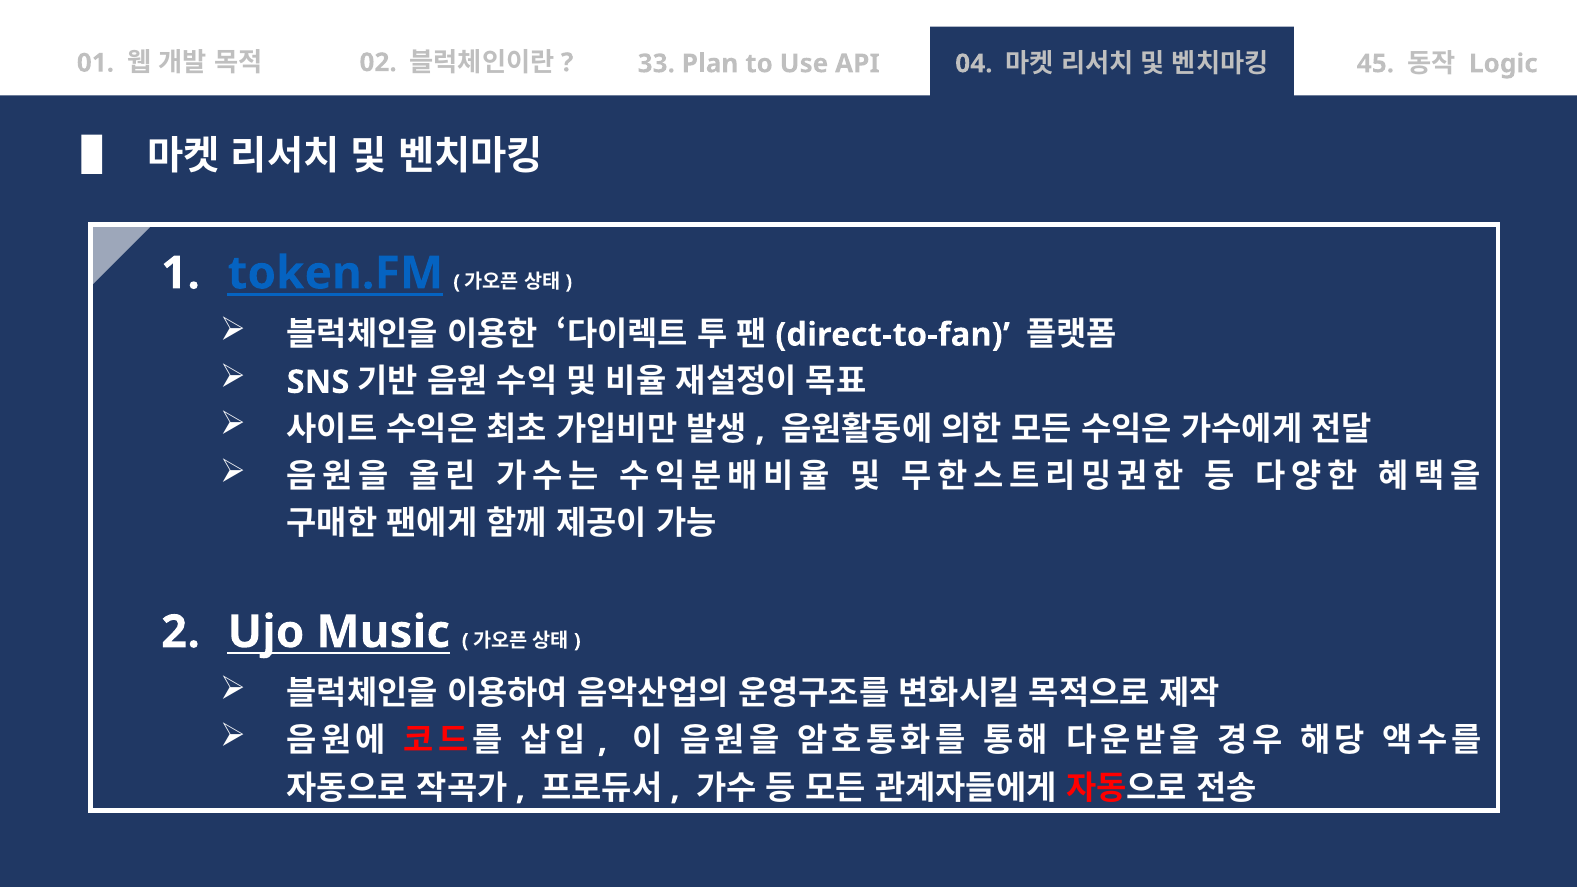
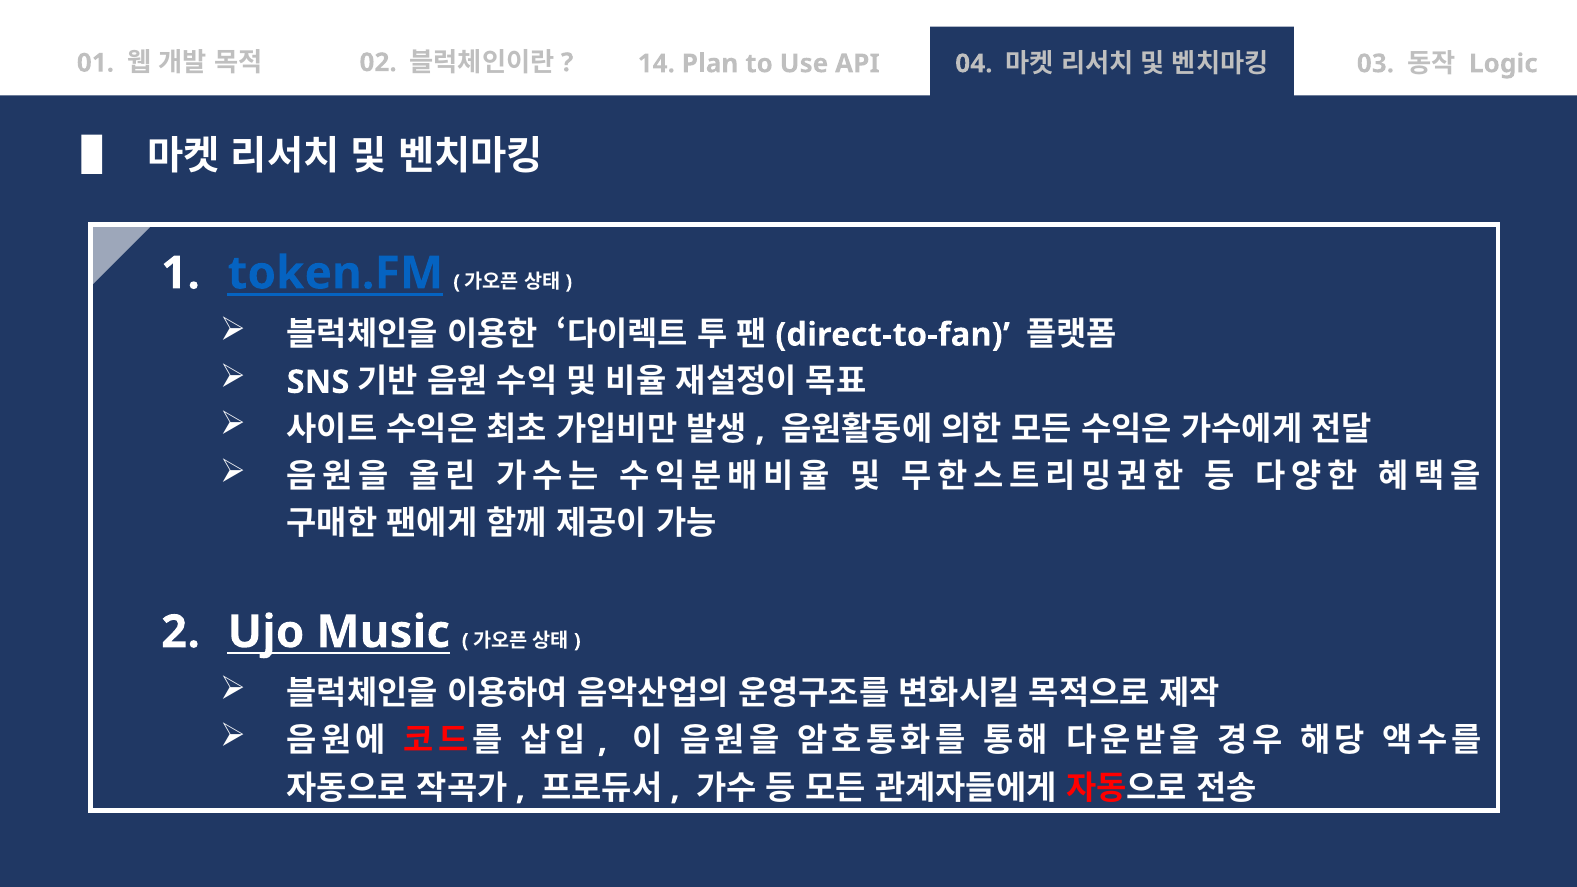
33: 33 -> 14
45: 45 -> 03
